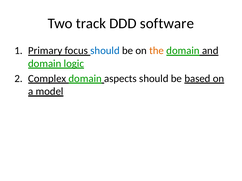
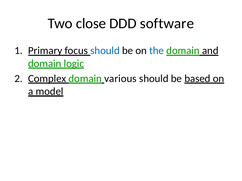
track: track -> close
the colour: orange -> blue
aspects: aspects -> various
